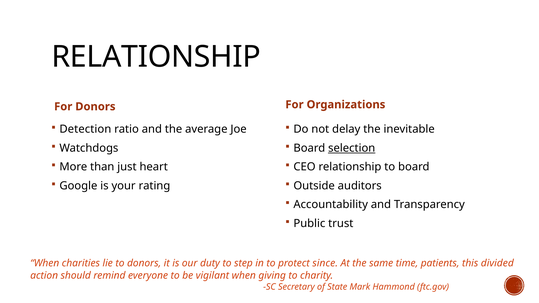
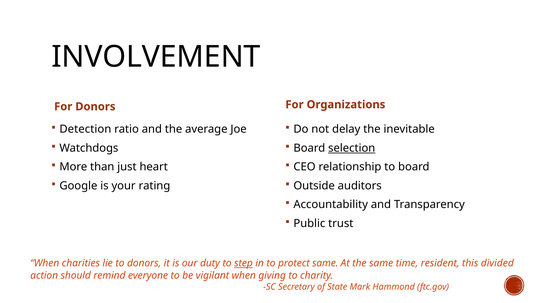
RELATIONSHIP at (156, 57): RELATIONSHIP -> INVOLVEMENT
step underline: none -> present
protect since: since -> same
patients: patients -> resident
